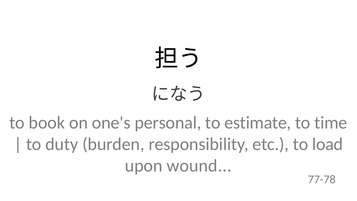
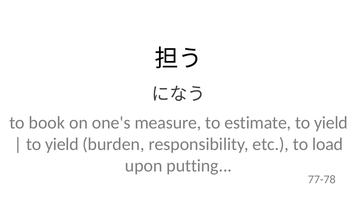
personal: personal -> measure
time at (331, 123): time -> yield
duty at (62, 144): duty -> yield
wound: wound -> putting
